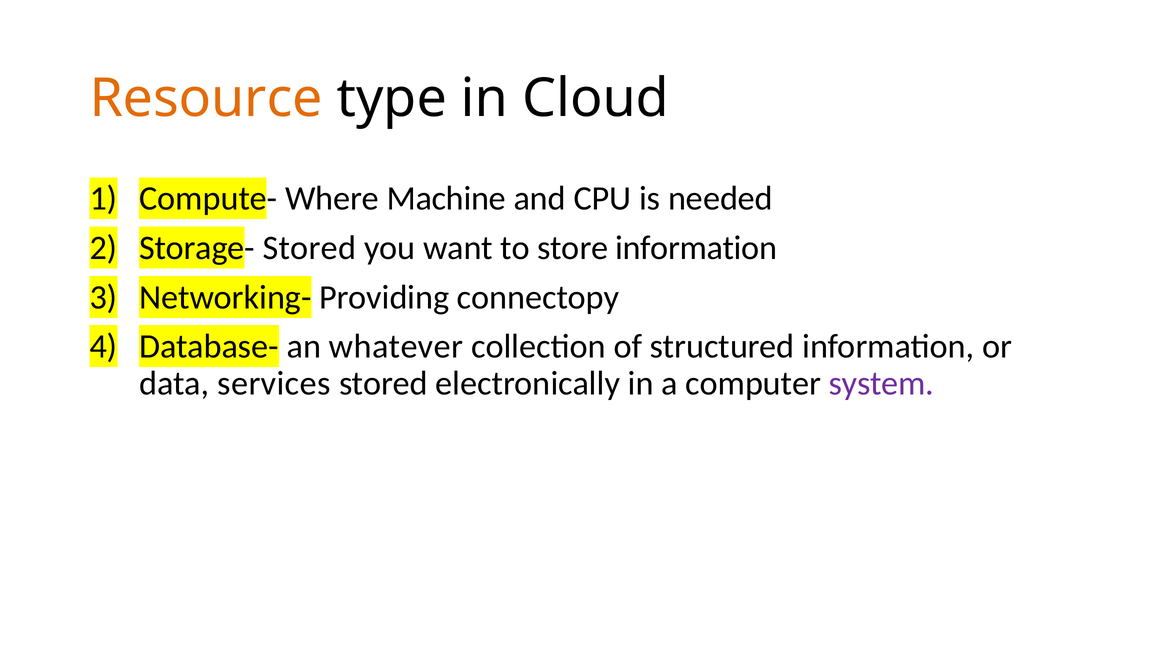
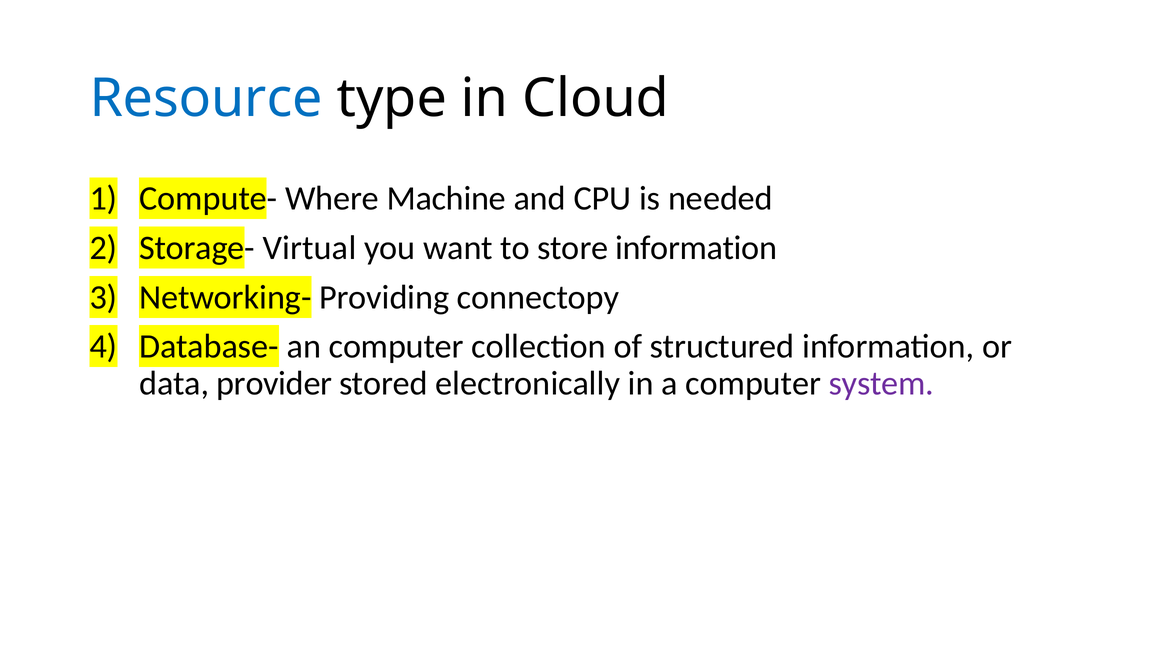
Resource colour: orange -> blue
Storage- Stored: Stored -> Virtual
an whatever: whatever -> computer
services: services -> provider
